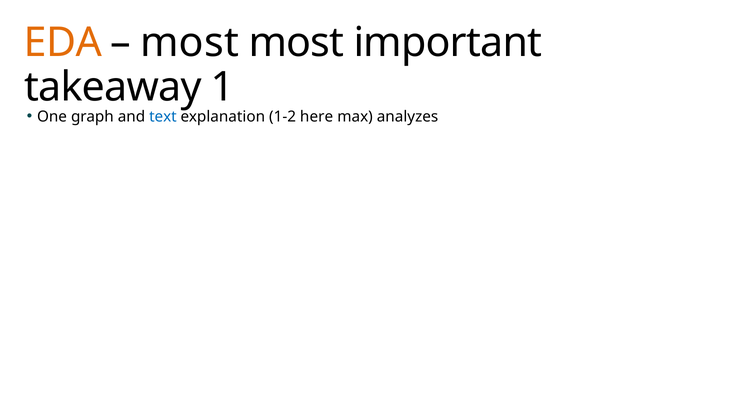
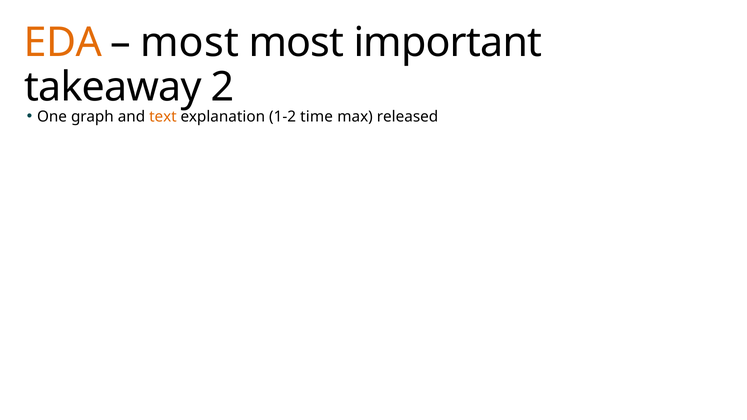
1: 1 -> 2
text colour: blue -> orange
here: here -> time
analyzes: analyzes -> released
